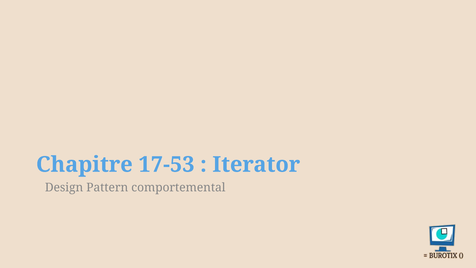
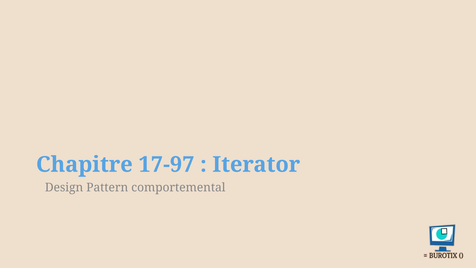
17-53: 17-53 -> 17-97
